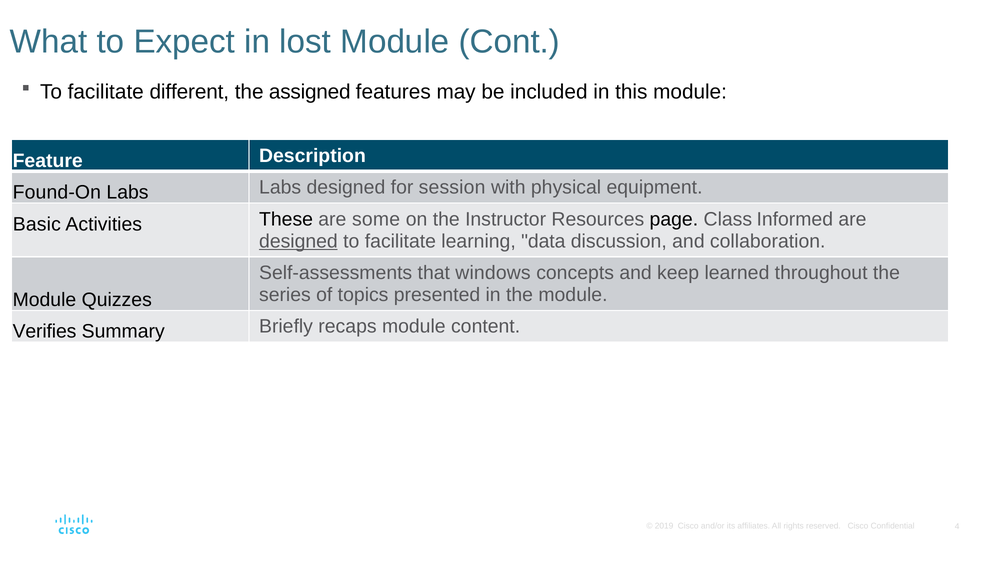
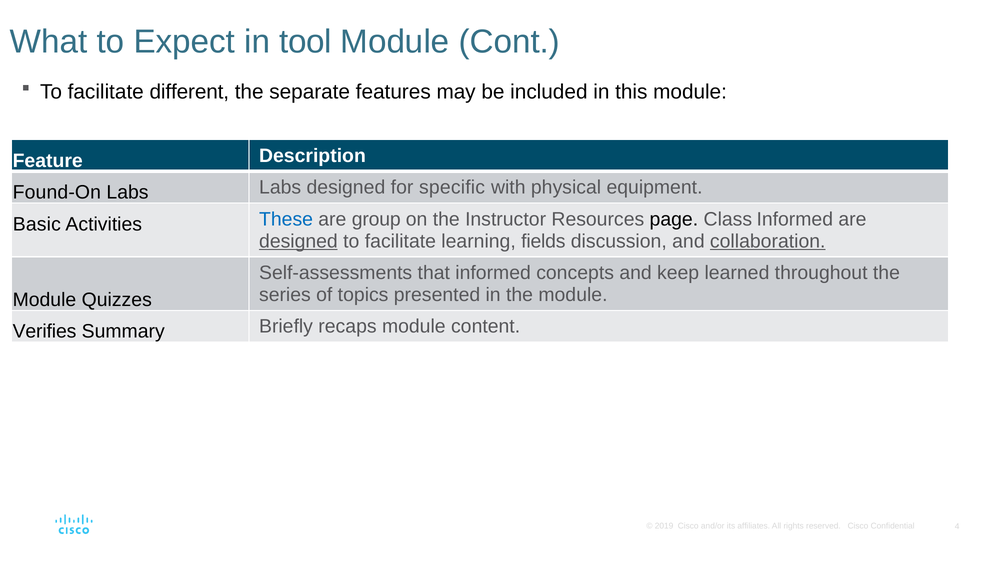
lost: lost -> tool
assigned: assigned -> separate
session: session -> specific
These colour: black -> blue
some: some -> group
ʺdata: ʺdata -> fields
collaboration underline: none -> present
that windows: windows -> informed
